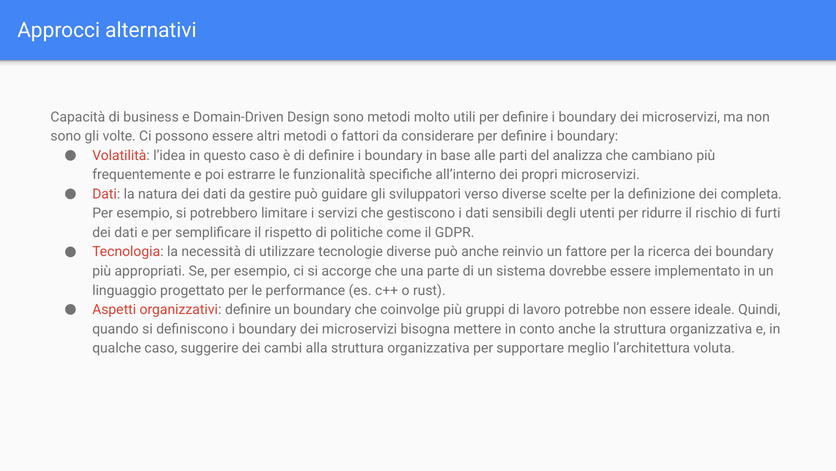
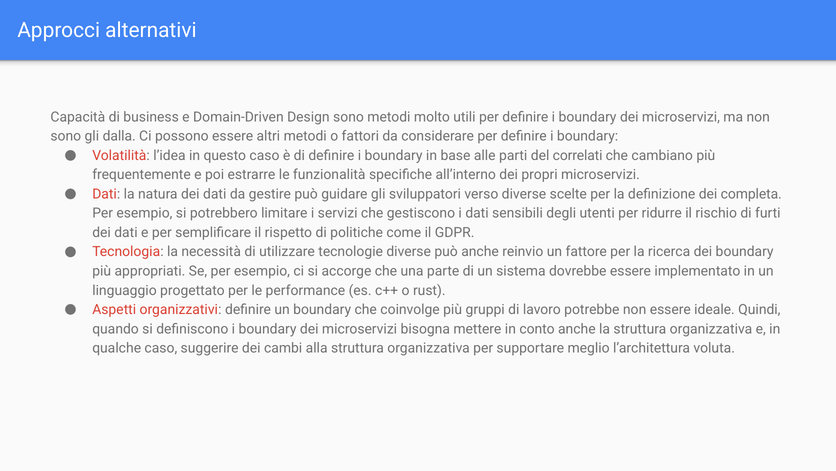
volte: volte -> dalla
analizza: analizza -> correlati
